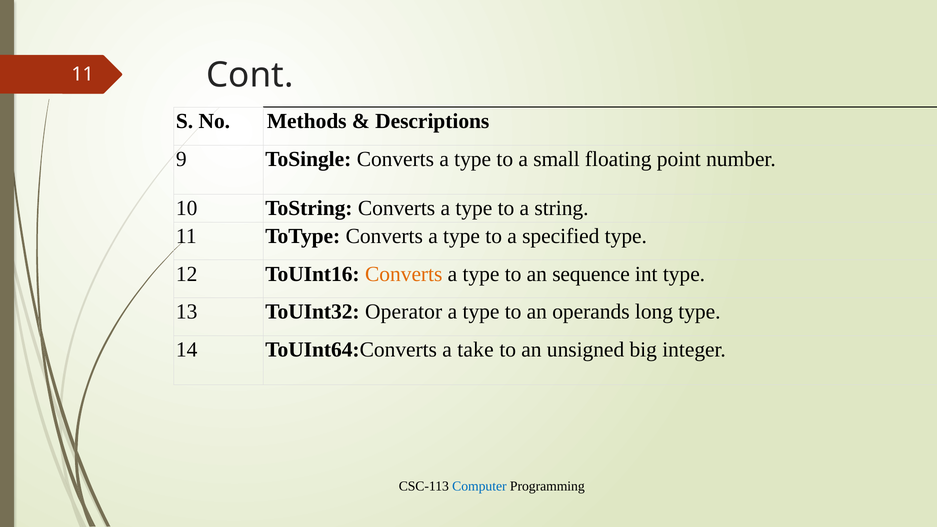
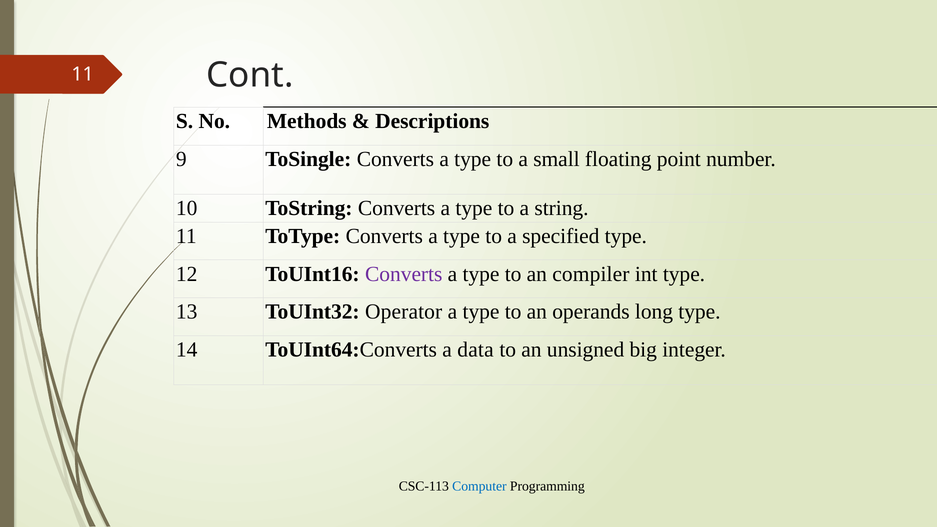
Converts at (404, 274) colour: orange -> purple
sequence: sequence -> compiler
take: take -> data
